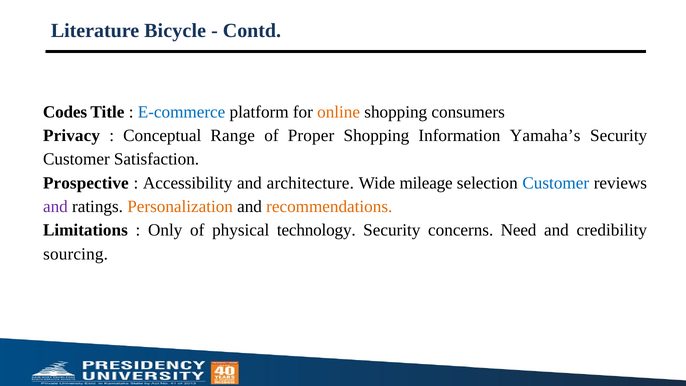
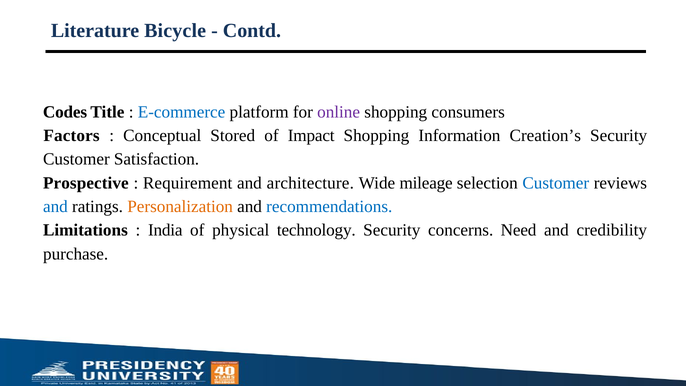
online colour: orange -> purple
Privacy: Privacy -> Factors
Range: Range -> Stored
Proper: Proper -> Impact
Yamaha’s: Yamaha’s -> Creation’s
Accessibility: Accessibility -> Requirement
and at (55, 207) colour: purple -> blue
recommendations colour: orange -> blue
Only: Only -> India
sourcing: sourcing -> purchase
